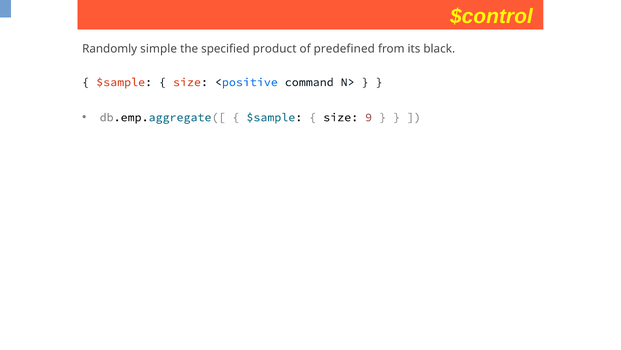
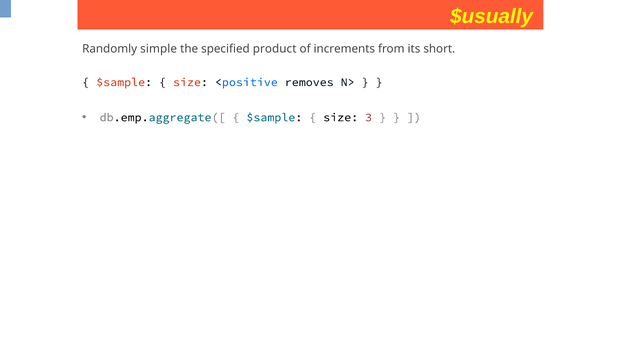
$control: $control -> $usually
predefined: predefined -> increments
black: black -> short
command: command -> removes
9: 9 -> 3
